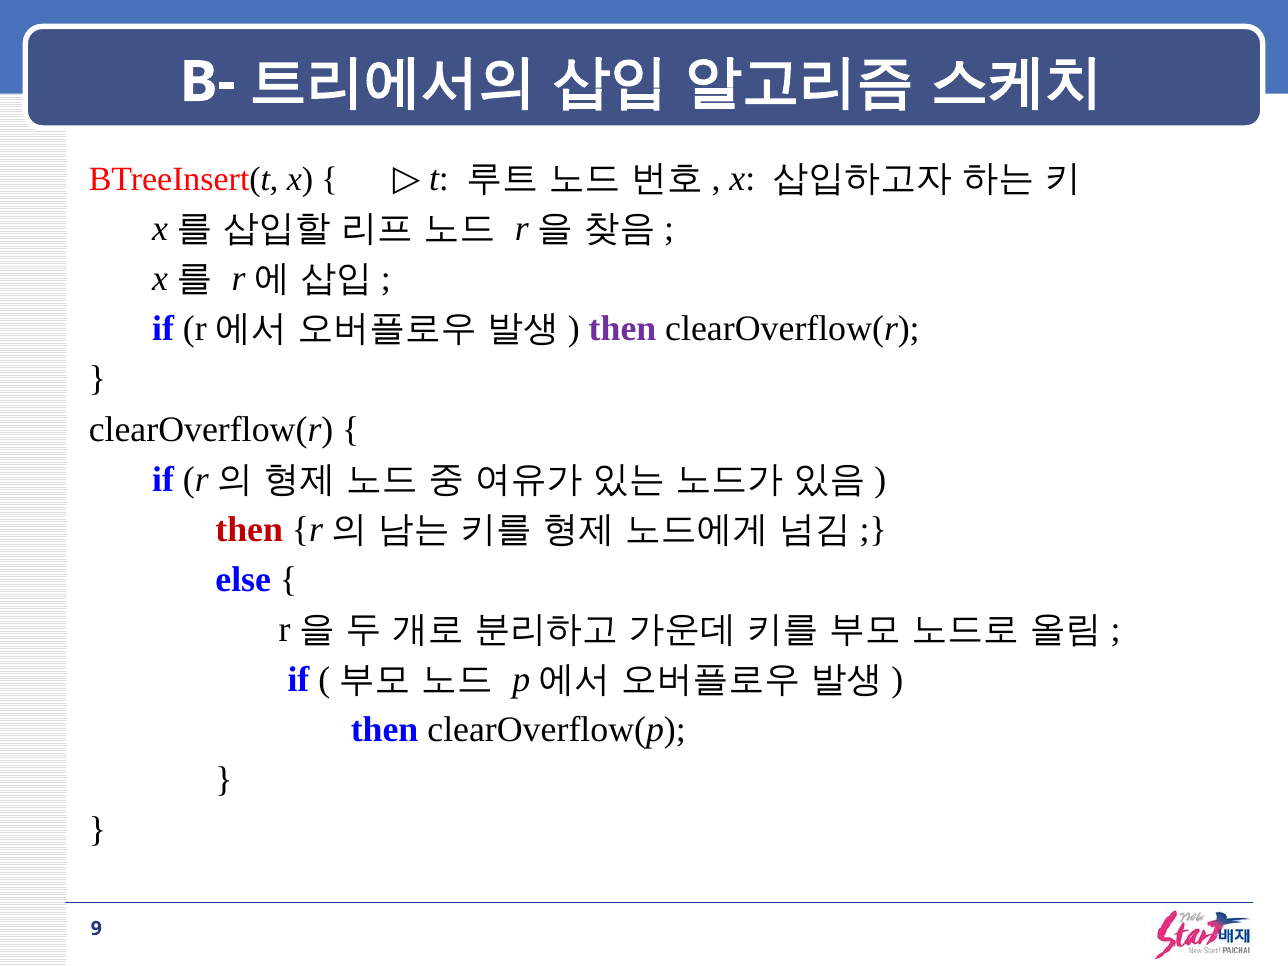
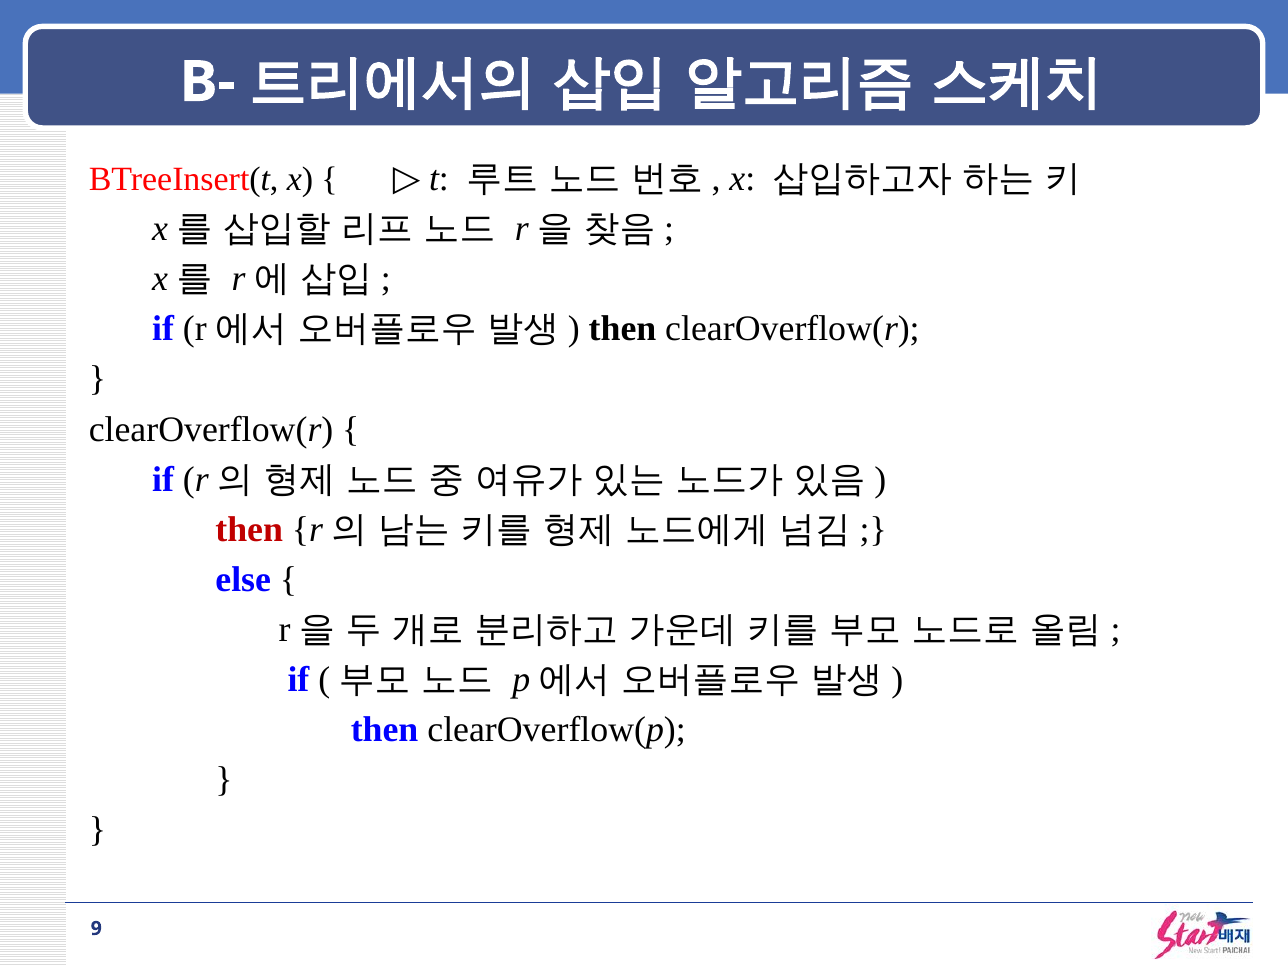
then at (622, 329) colour: purple -> black
